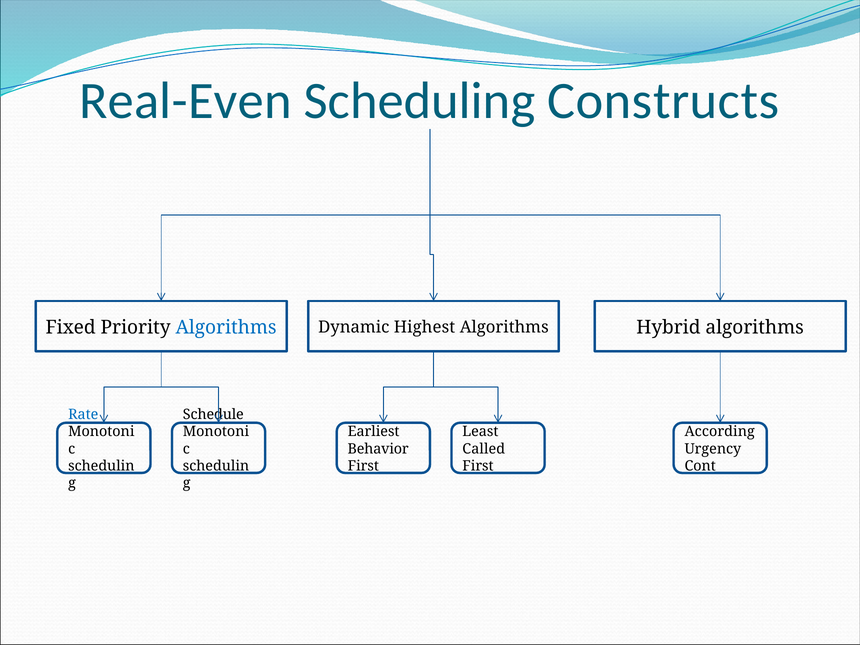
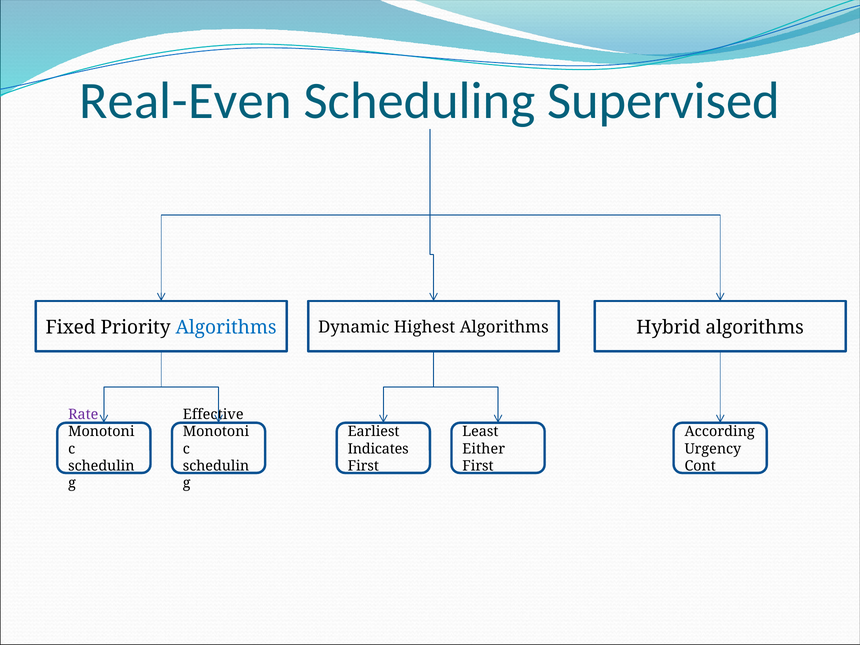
Constructs: Constructs -> Supervised
Rate colour: blue -> purple
Schedule: Schedule -> Effective
Behavior: Behavior -> Indicates
Called: Called -> Either
